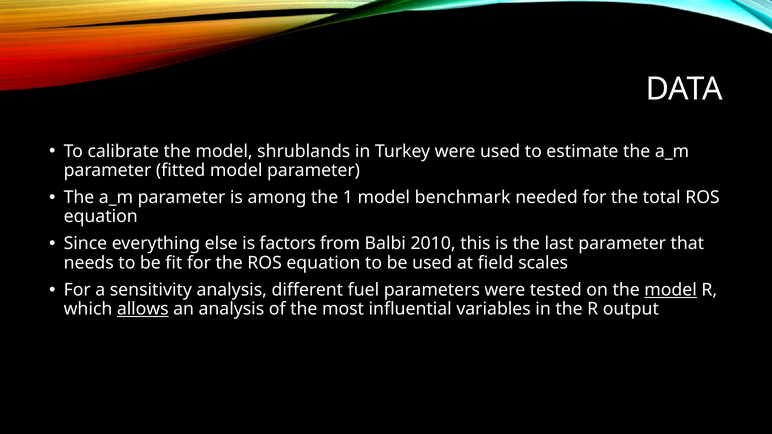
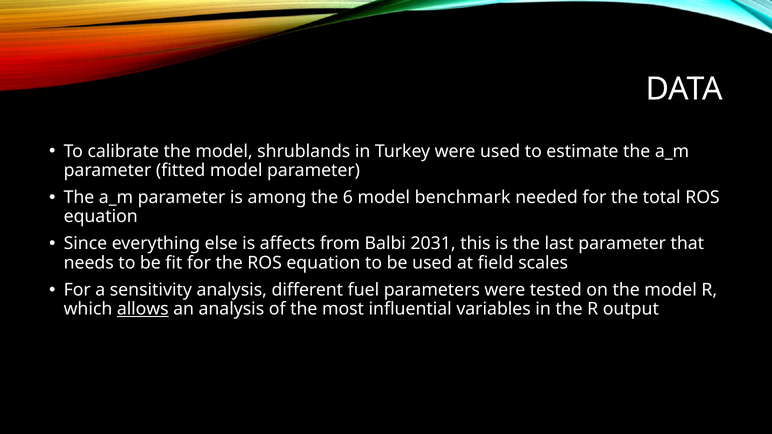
1: 1 -> 6
factors: factors -> affects
2010: 2010 -> 2031
model at (671, 290) underline: present -> none
